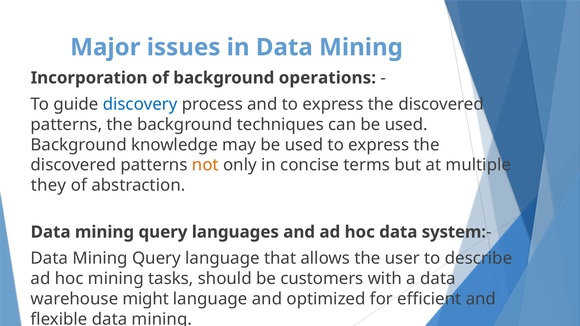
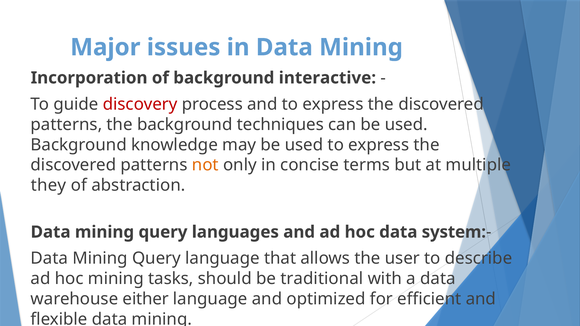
operations: operations -> interactive
discovery colour: blue -> red
customers: customers -> traditional
might: might -> either
